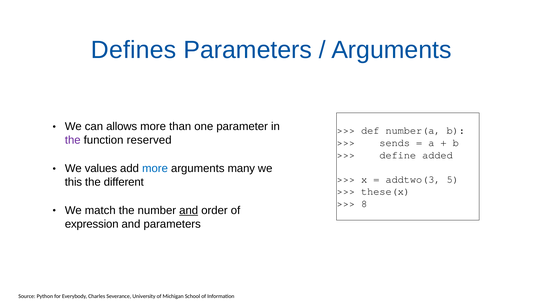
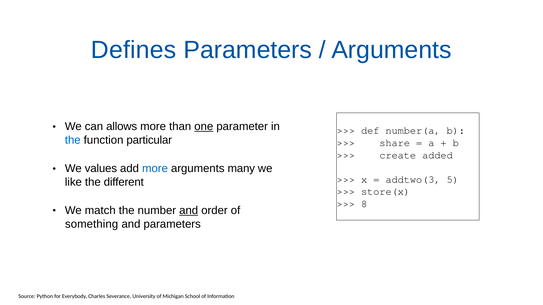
one underline: none -> present
the at (73, 140) colour: purple -> blue
reserved: reserved -> particular
sends: sends -> share
define: define -> create
this: this -> like
these(x: these(x -> store(x
expression: expression -> something
